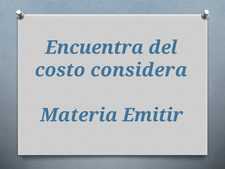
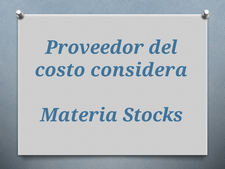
Encuentra: Encuentra -> Proveedor
Emitir: Emitir -> Stocks
